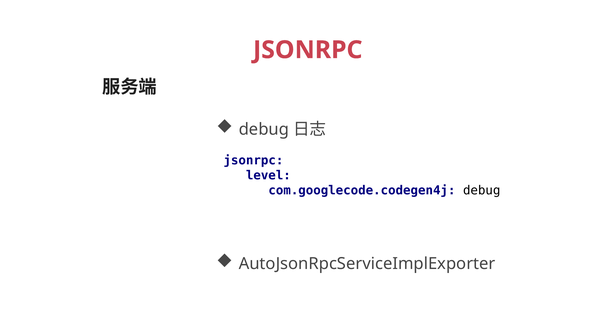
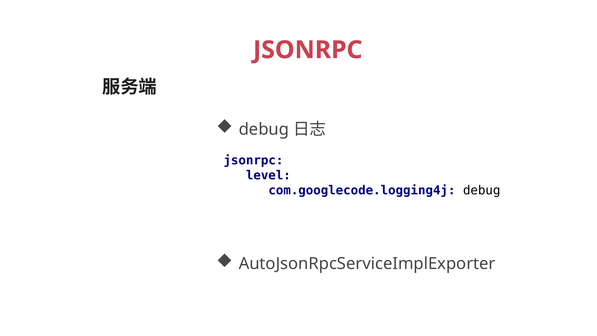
com.googlecode.codegen4j: com.googlecode.codegen4j -> com.googlecode.logging4j
